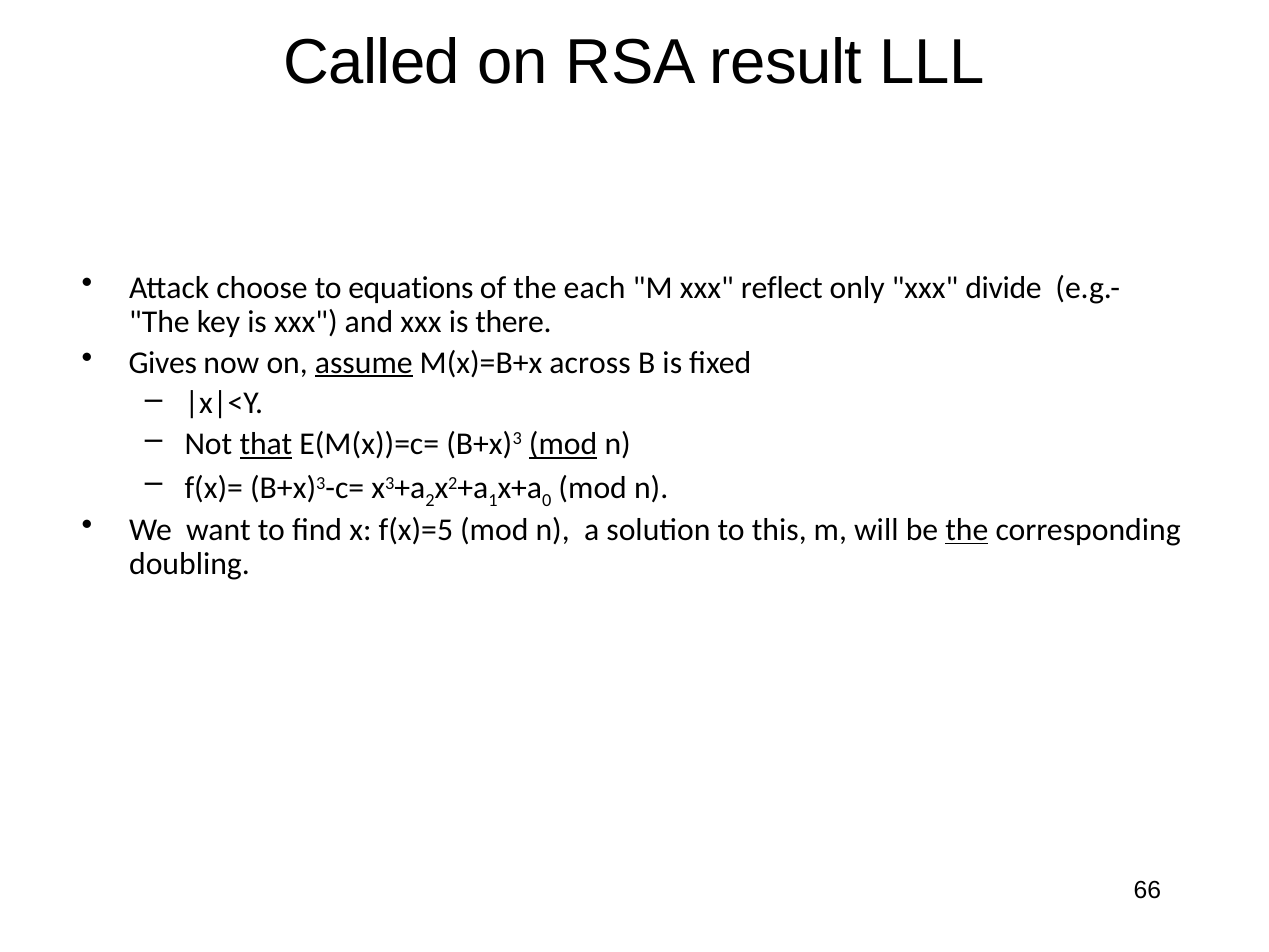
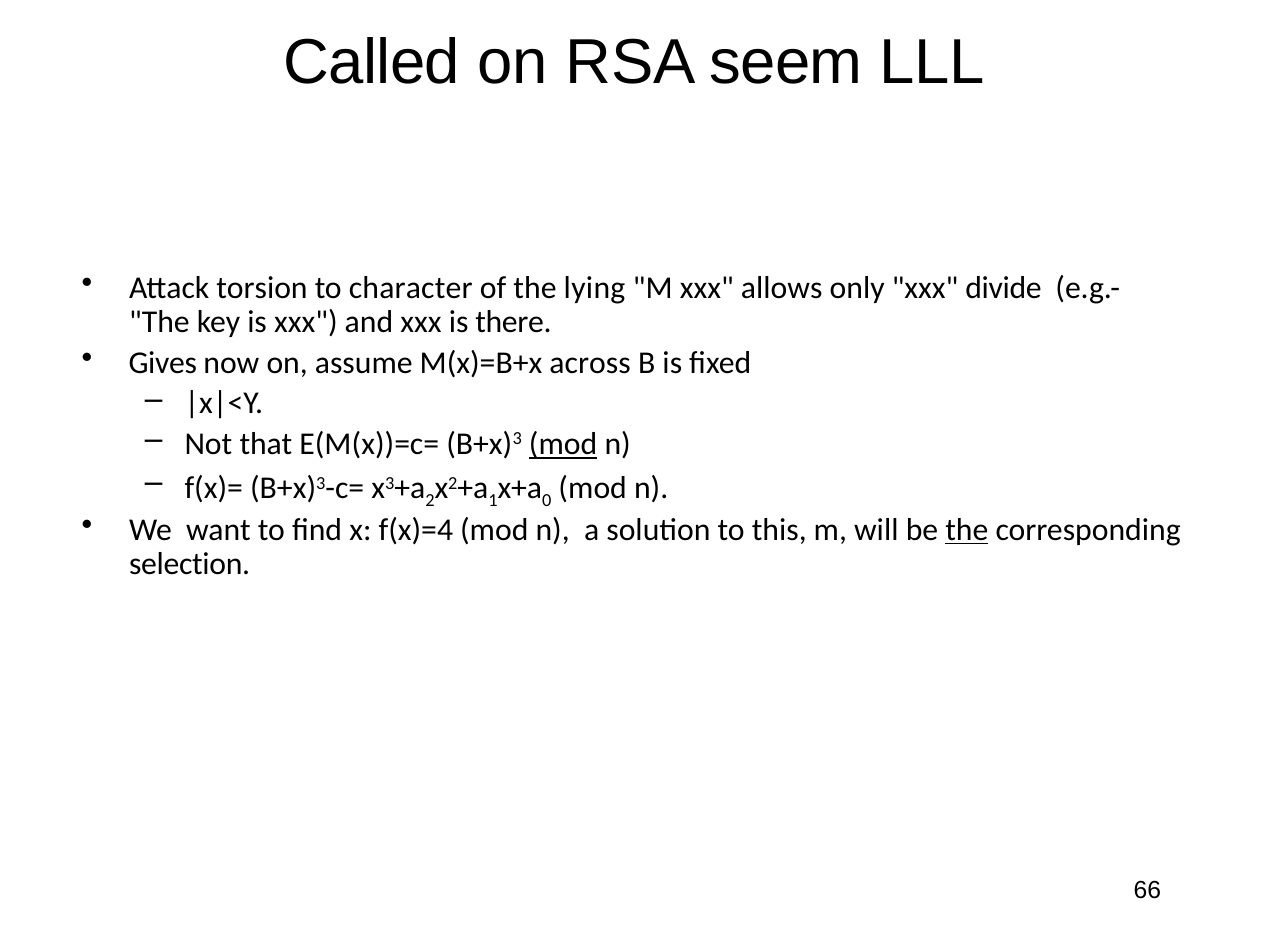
result: result -> seem
choose: choose -> torsion
equations: equations -> character
each: each -> lying
reflect: reflect -> allows
assume underline: present -> none
that underline: present -> none
f(x)=5: f(x)=5 -> f(x)=4
doubling: doubling -> selection
